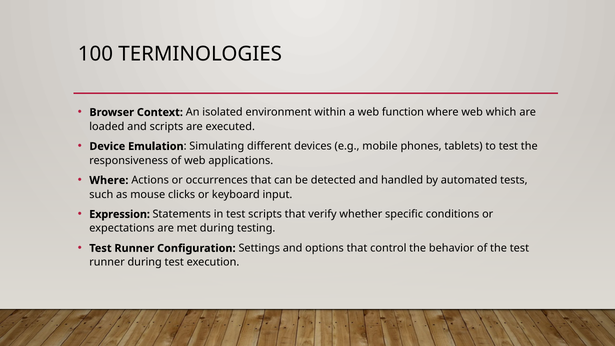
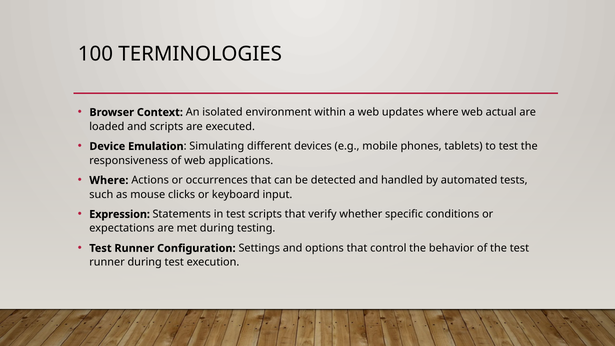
function: function -> updates
which: which -> actual
